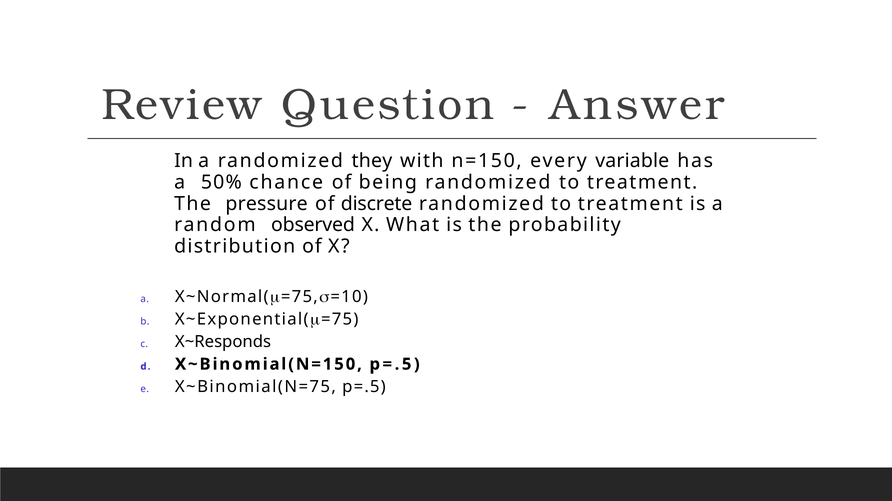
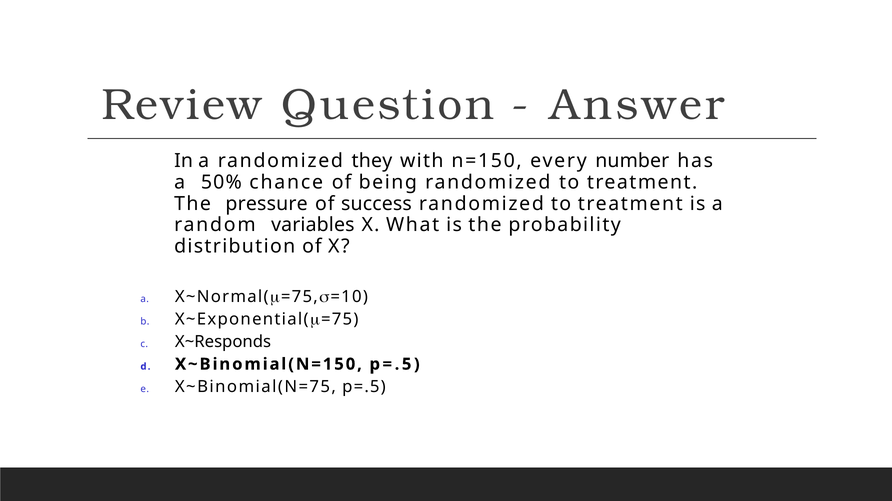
variable: variable -> number
discrete: discrete -> success
observed: observed -> variables
